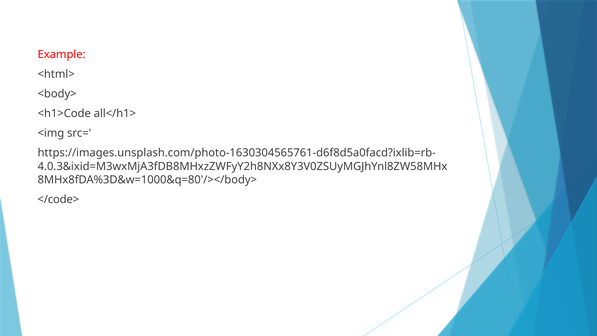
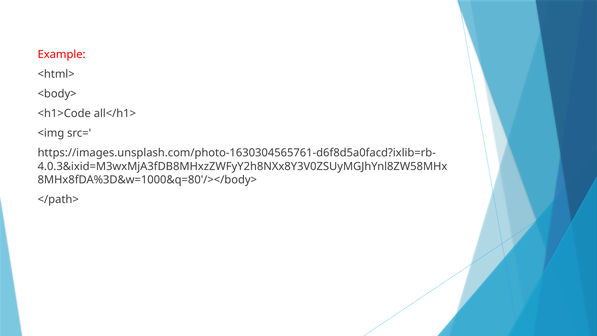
</code>: </code> -> </path>
